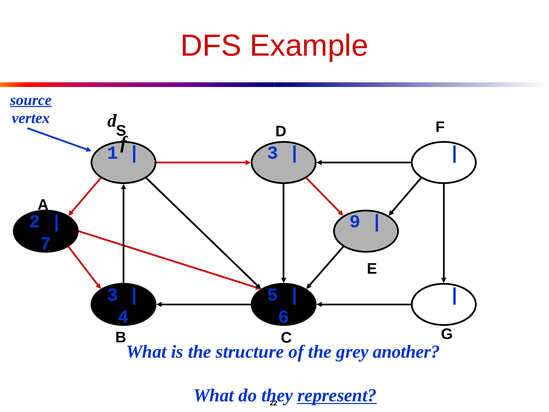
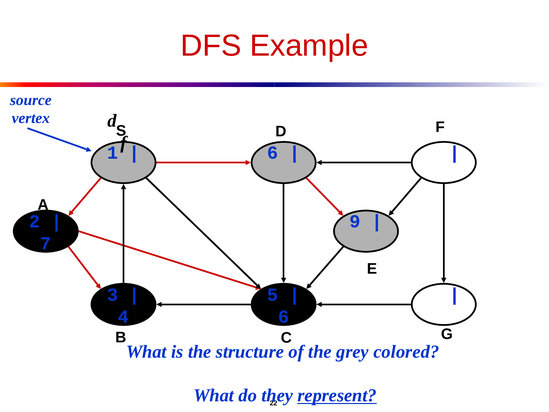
source underline: present -> none
3 at (273, 153): 3 -> 6
another: another -> colored
